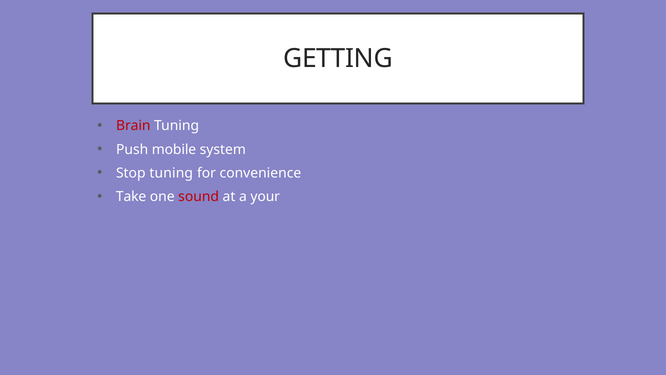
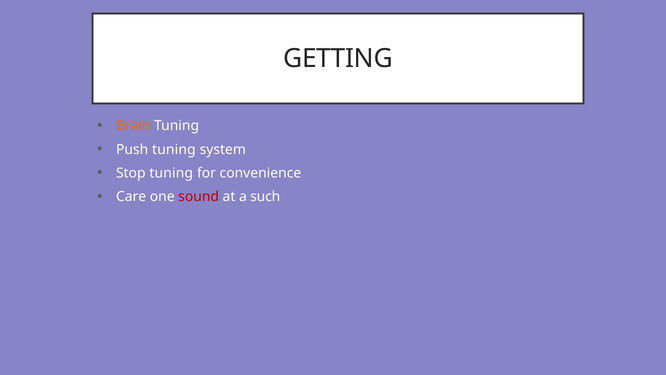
Brain colour: red -> orange
Push mobile: mobile -> tuning
Take: Take -> Care
your: your -> such
